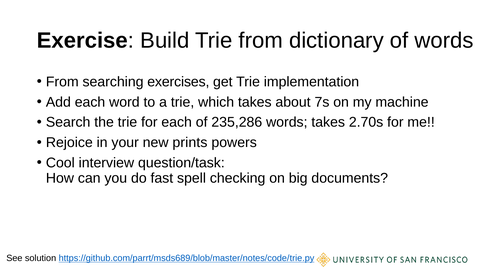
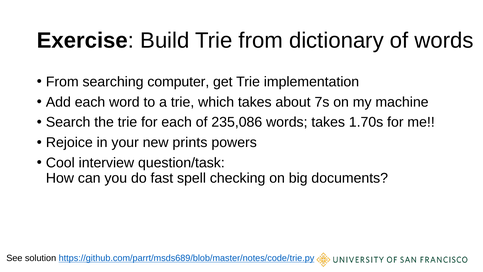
exercises: exercises -> computer
235,286: 235,286 -> 235,086
2.70s: 2.70s -> 1.70s
